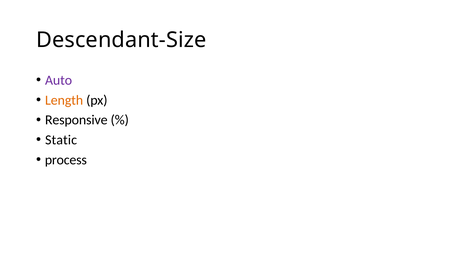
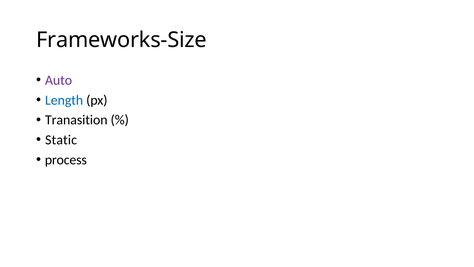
Descendant-Size: Descendant-Size -> Frameworks-Size
Length colour: orange -> blue
Responsive: Responsive -> Tranasition
